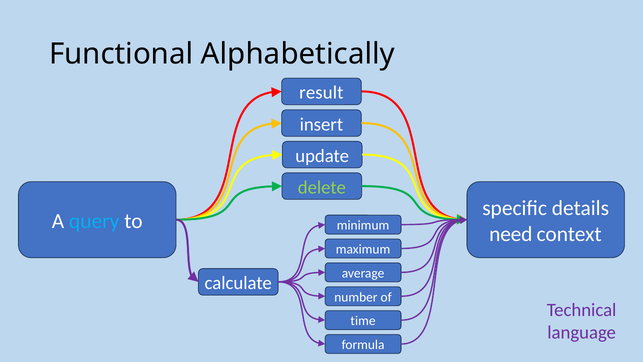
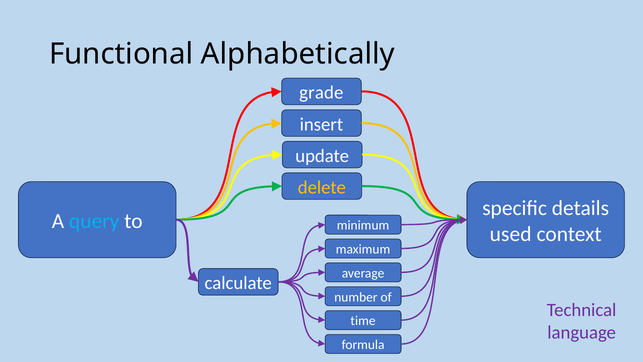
result: result -> grade
delete colour: light green -> yellow
need: need -> used
